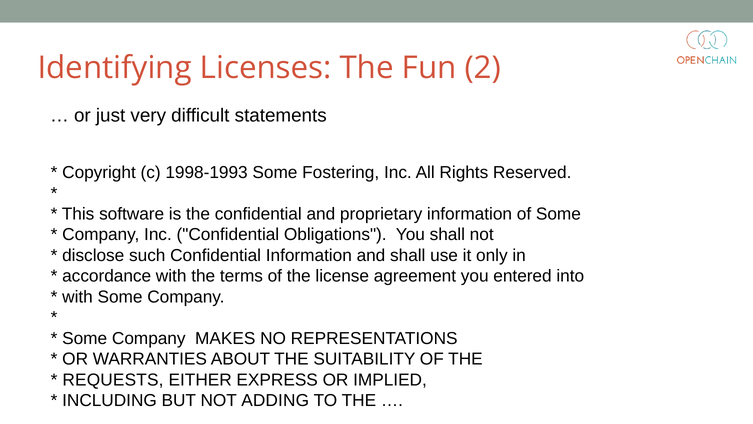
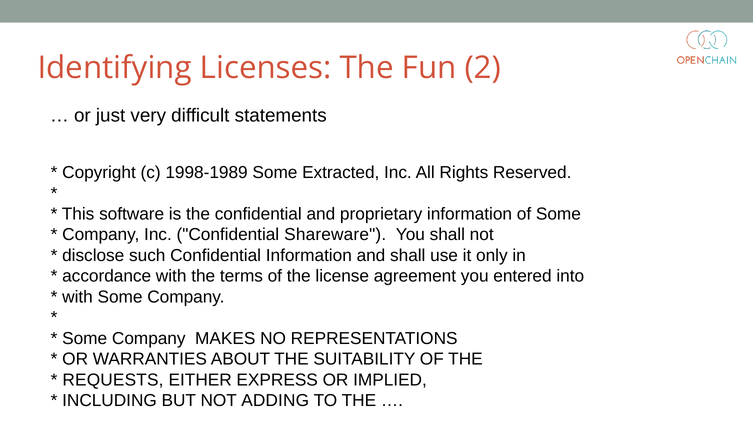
1998-1993: 1998-1993 -> 1998-1989
Fostering: Fostering -> Extracted
Obligations: Obligations -> Shareware
